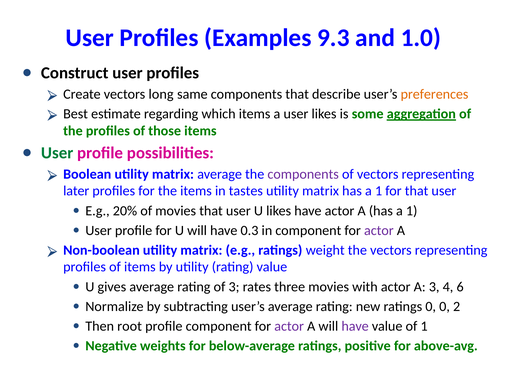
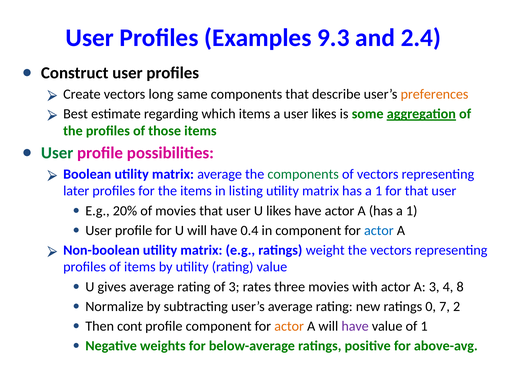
1.0: 1.0 -> 2.4
components at (303, 174) colour: purple -> green
tastes: tastes -> listing
0.3: 0.3 -> 0.4
actor at (379, 231) colour: purple -> blue
6: 6 -> 8
0 0: 0 -> 7
root: root -> cont
actor at (289, 326) colour: purple -> orange
